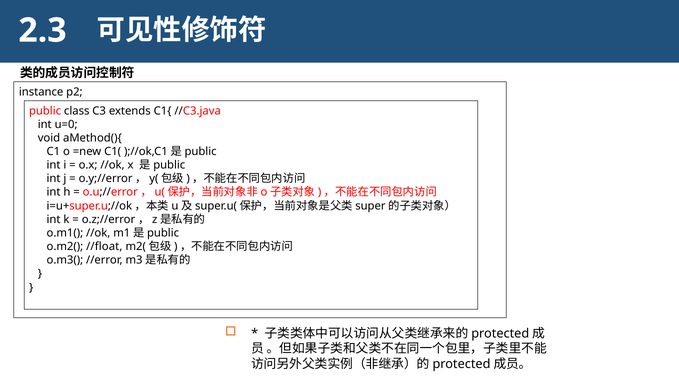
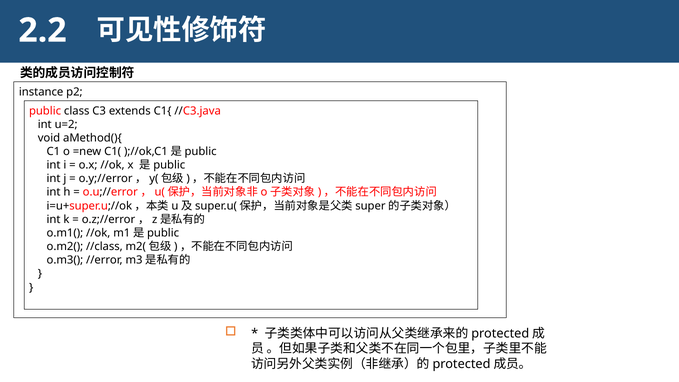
2.3: 2.3 -> 2.2
u=0: u=0 -> u=2
//float: //float -> //class
